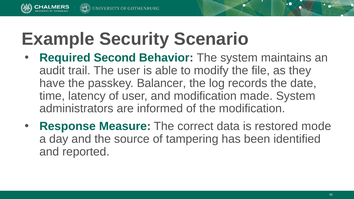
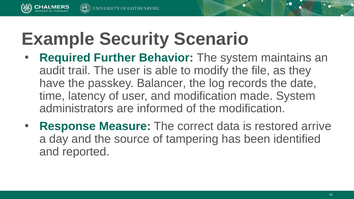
Second: Second -> Further
mode: mode -> arrive
